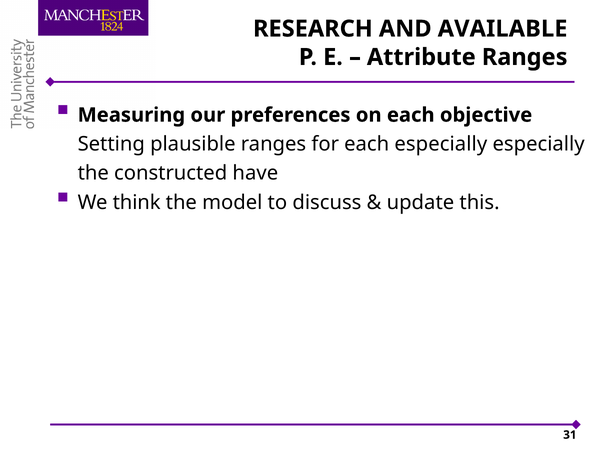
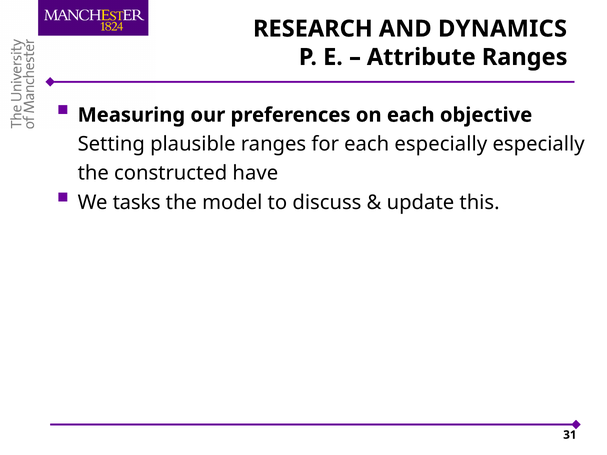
AVAILABLE: AVAILABLE -> DYNAMICS
think: think -> tasks
